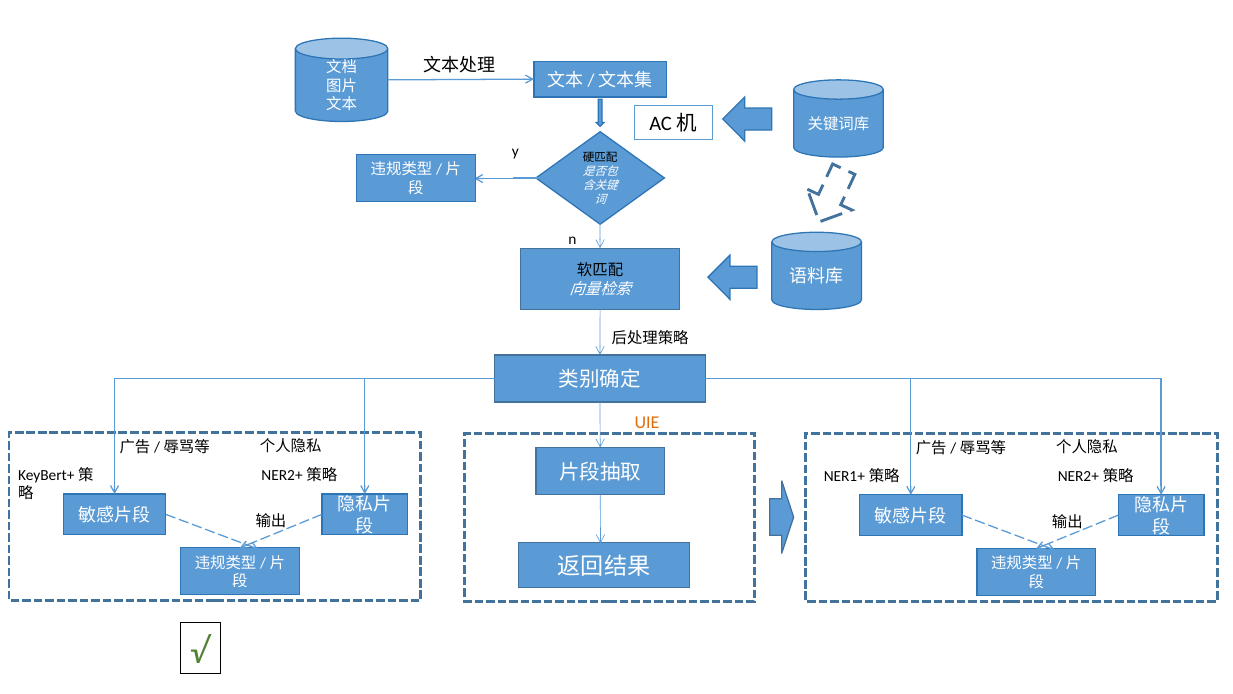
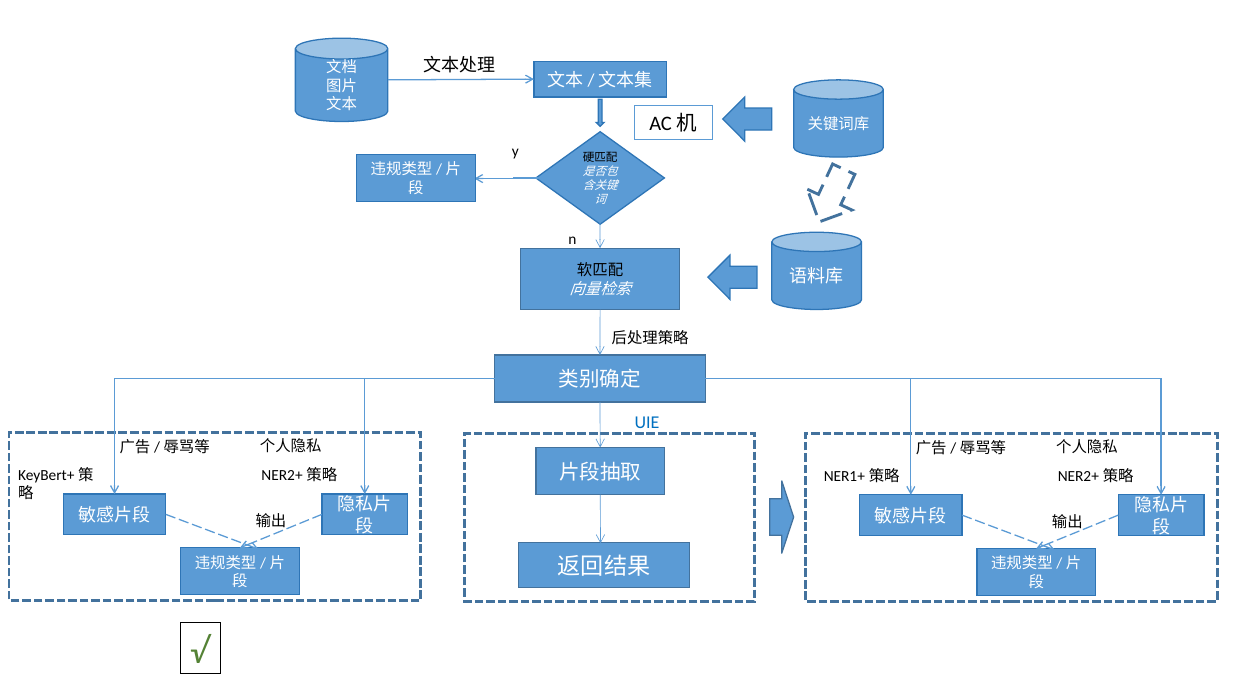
UIE colour: orange -> blue
